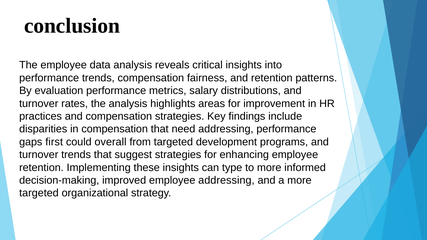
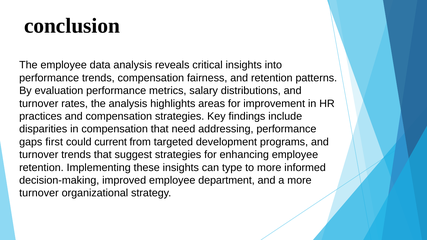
overall: overall -> current
employee addressing: addressing -> department
targeted at (39, 193): targeted -> turnover
